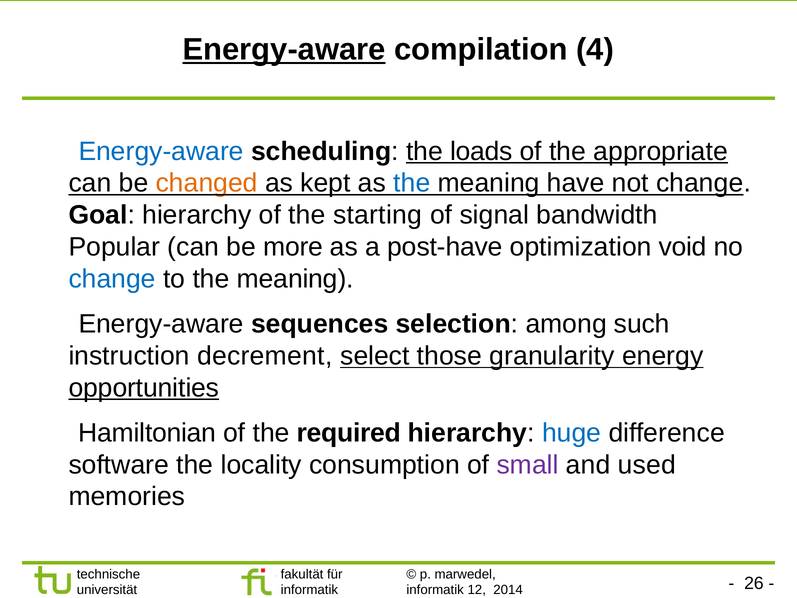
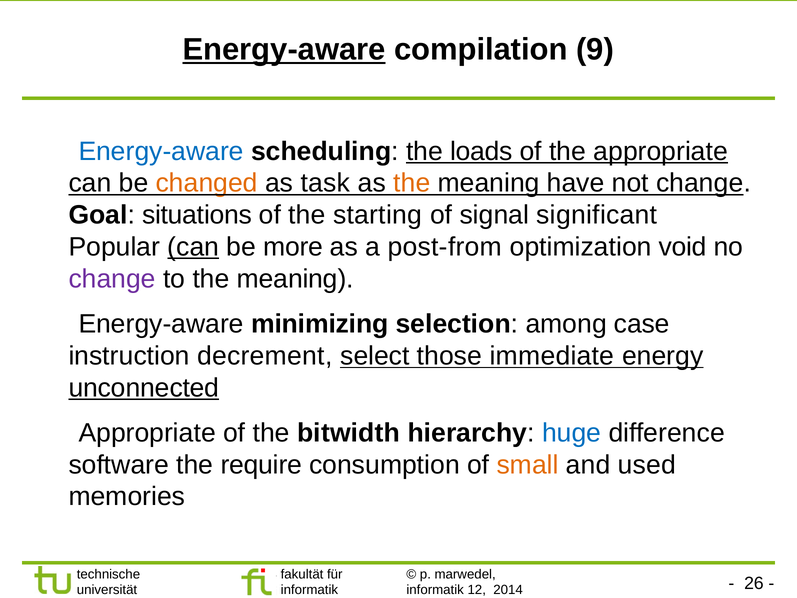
4: 4 -> 9
kept: kept -> task
the at (412, 183) colour: blue -> orange
Goal hierarchy: hierarchy -> situations
bandwidth: bandwidth -> significant
can at (193, 247) underline: none -> present
post-have: post-have -> post-from
change at (112, 279) colour: blue -> purple
sequences: sequences -> minimizing
such: such -> case
granularity: granularity -> immediate
opportunities: opportunities -> unconnected
Hamiltonian at (147, 433): Hamiltonian -> Appropriate
required: required -> bitwidth
locality: locality -> require
small colour: purple -> orange
